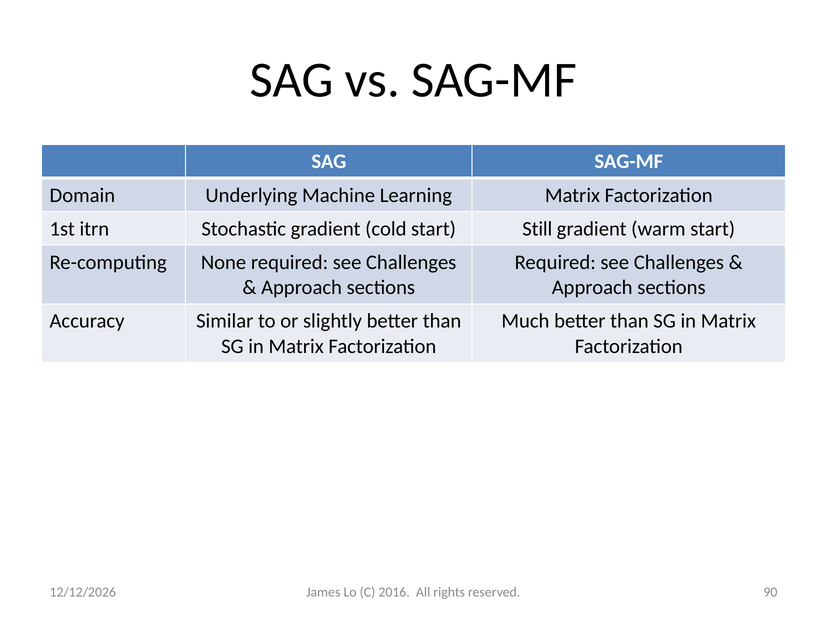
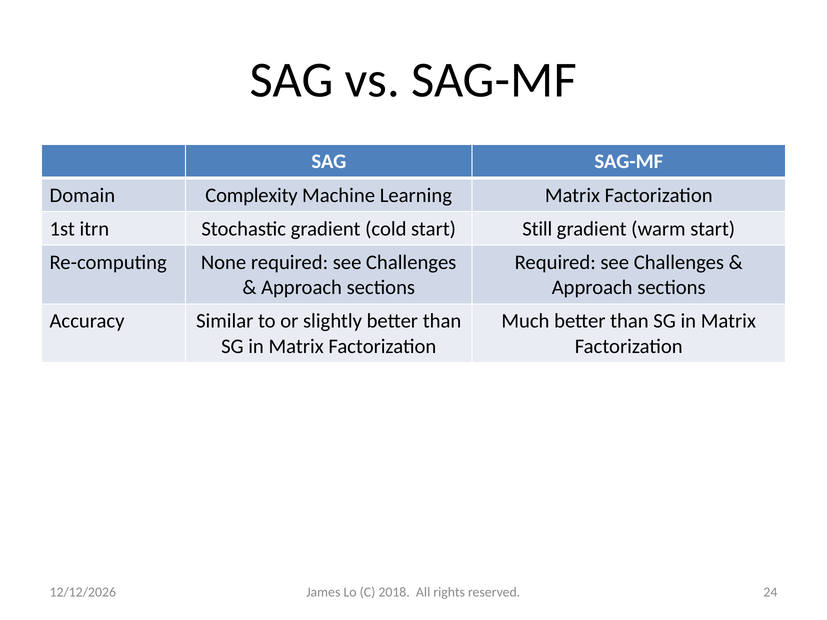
Underlying: Underlying -> Complexity
2016: 2016 -> 2018
90: 90 -> 24
